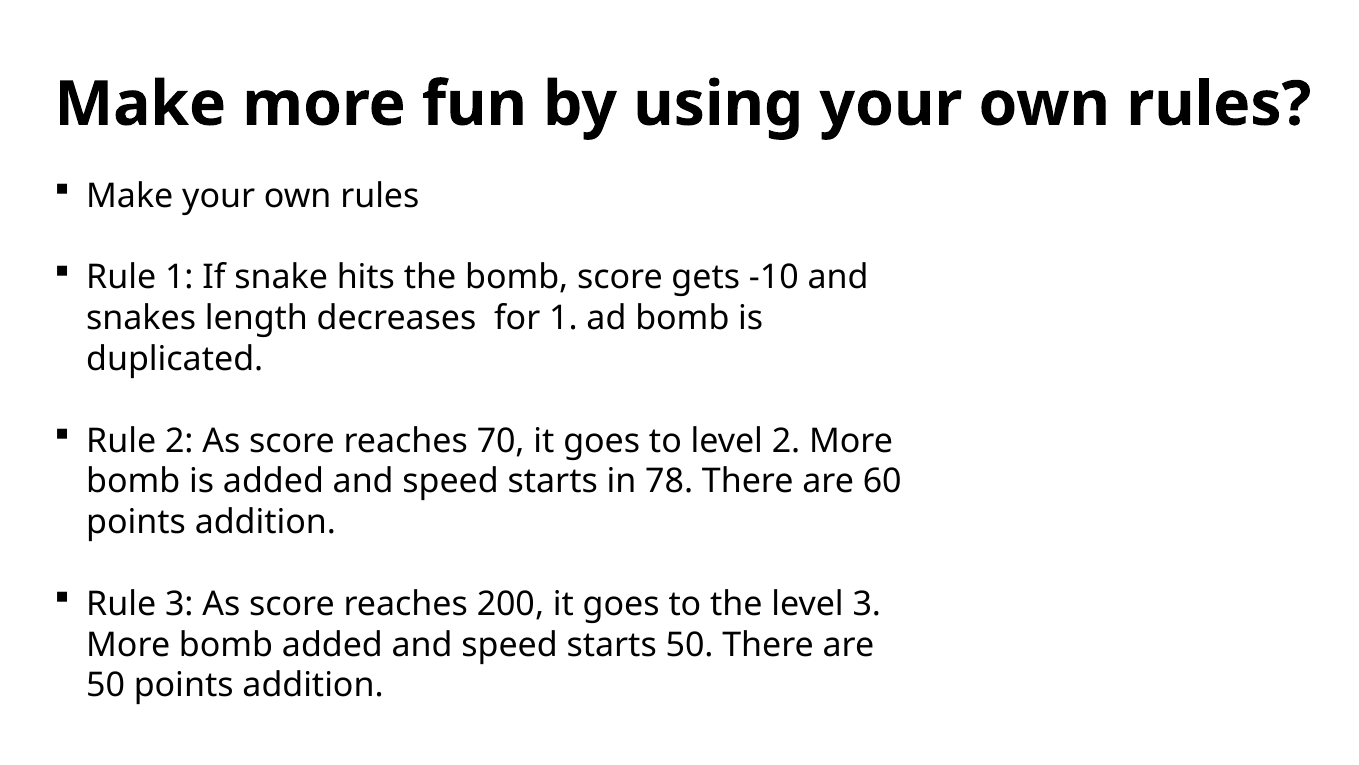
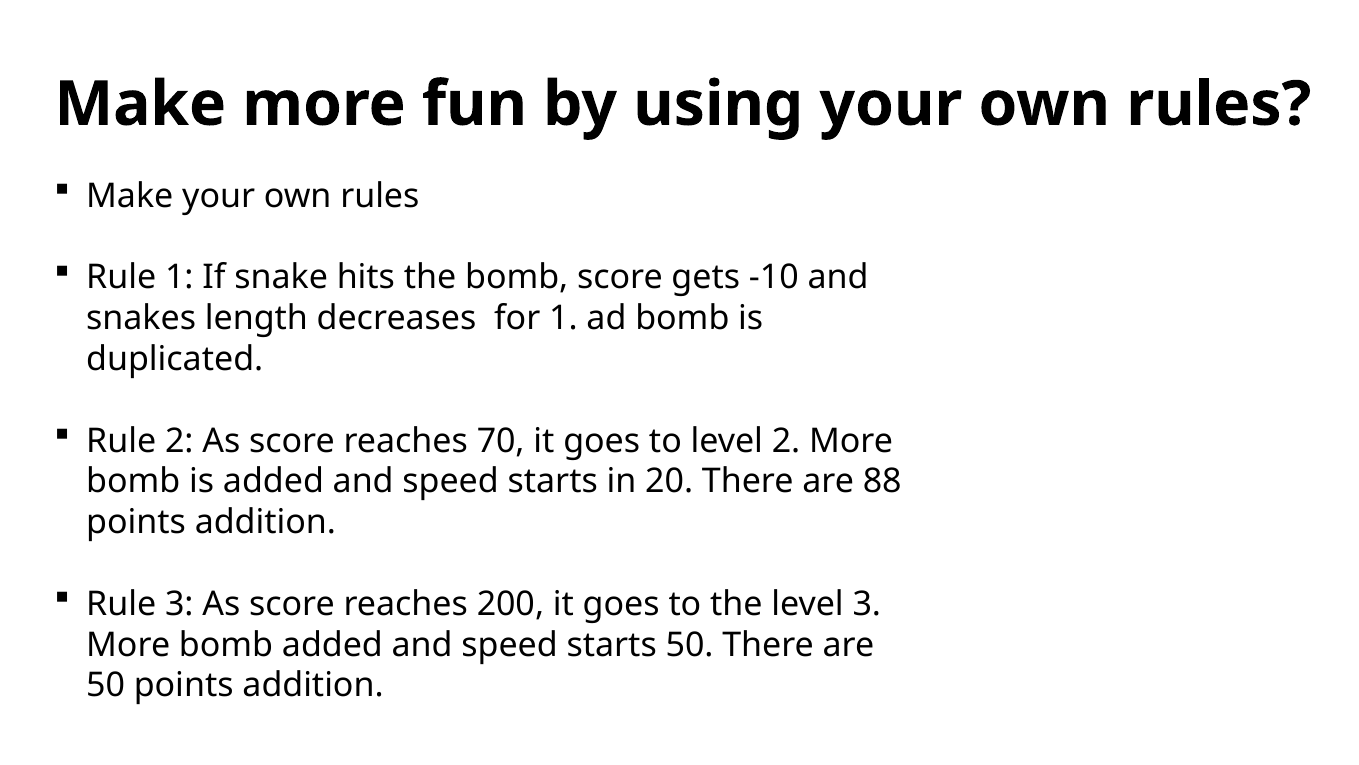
78: 78 -> 20
60: 60 -> 88
